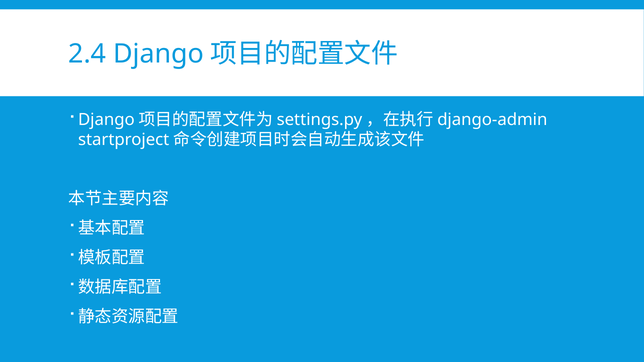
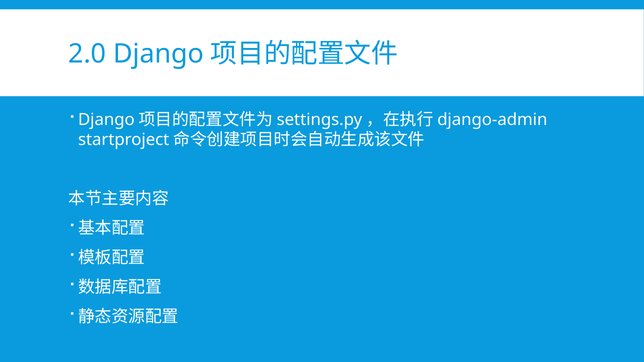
2.4: 2.4 -> 2.0
